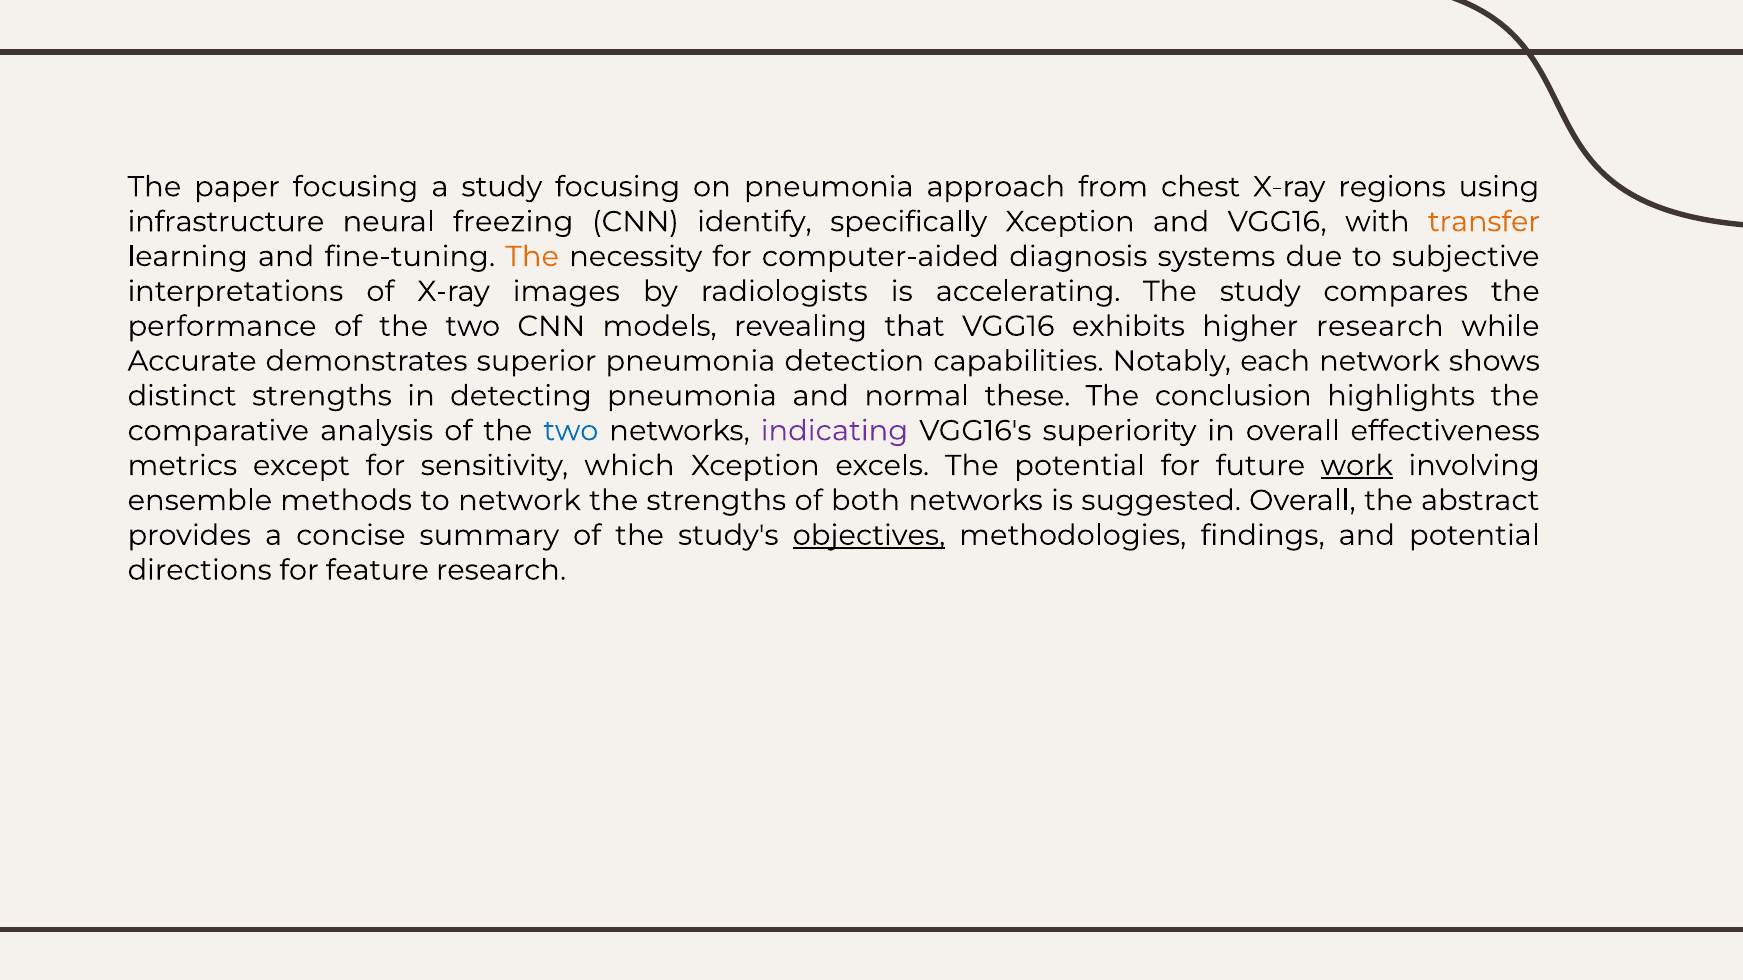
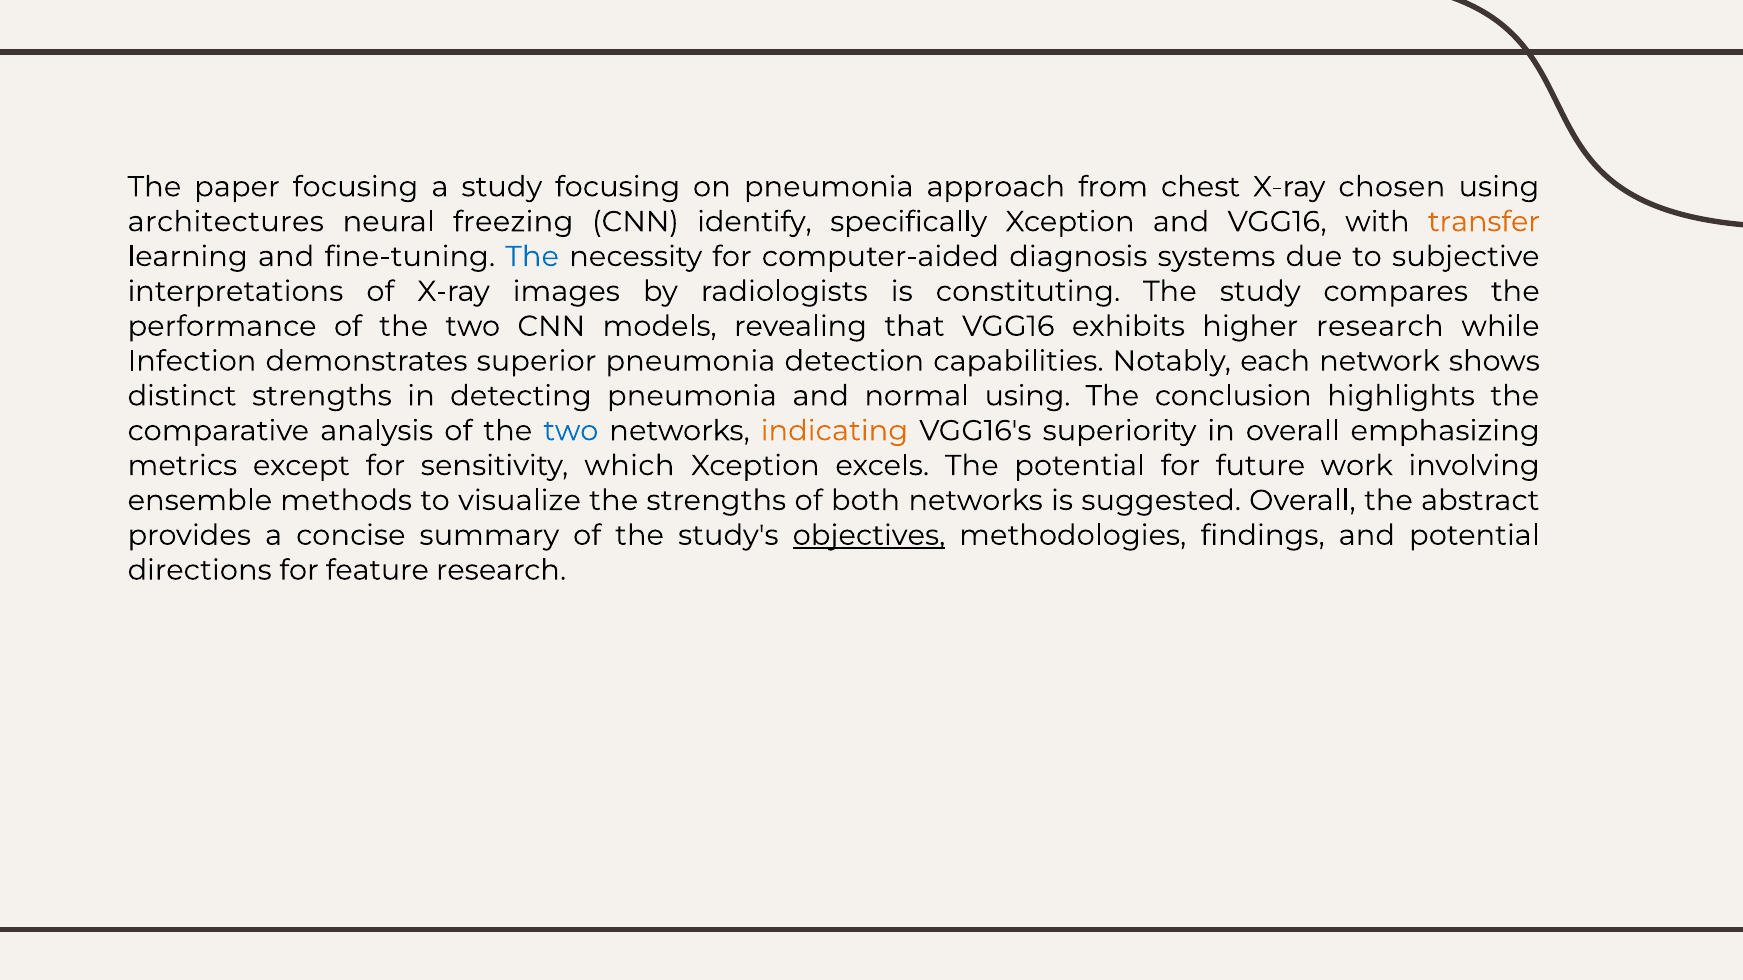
regions: regions -> chosen
infrastructure: infrastructure -> architectures
The at (532, 257) colour: orange -> blue
accelerating: accelerating -> constituting
Accurate: Accurate -> Infection
normal these: these -> using
indicating colour: purple -> orange
effectiveness: effectiveness -> emphasizing
work underline: present -> none
to network: network -> visualize
